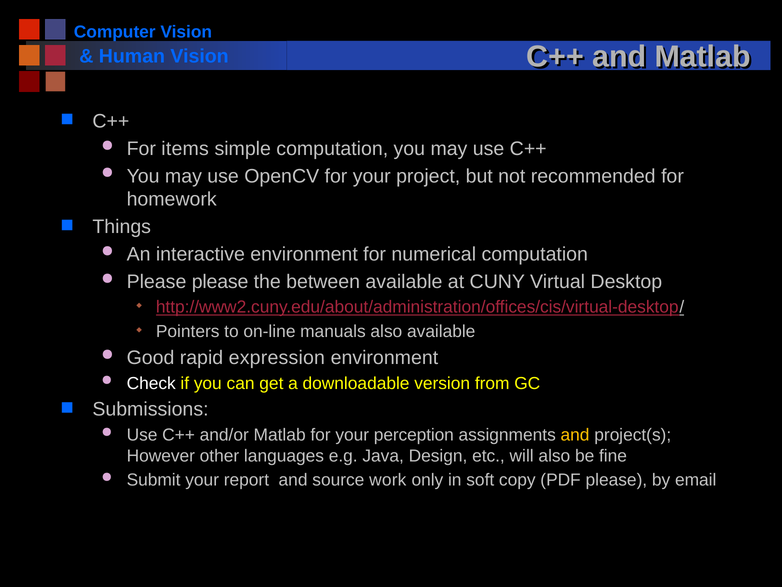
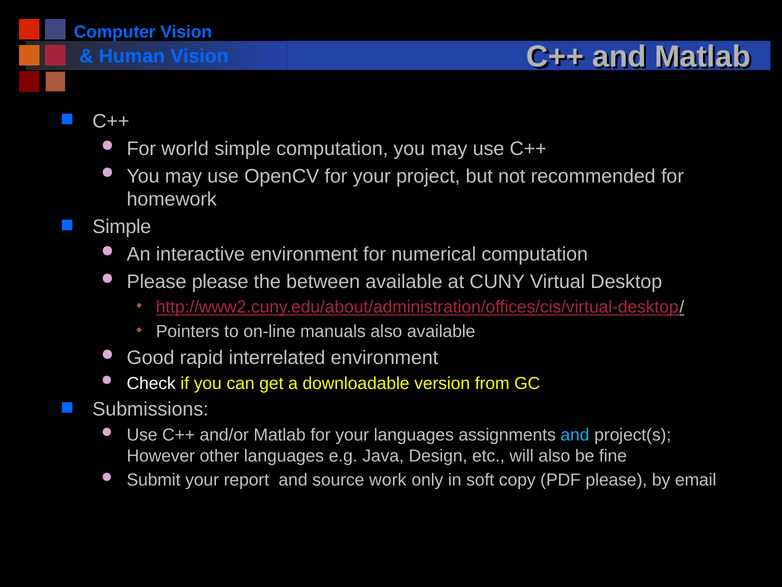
items: items -> world
Things at (122, 227): Things -> Simple
expression: expression -> interrelated
your perception: perception -> languages
and at (575, 435) colour: yellow -> light blue
